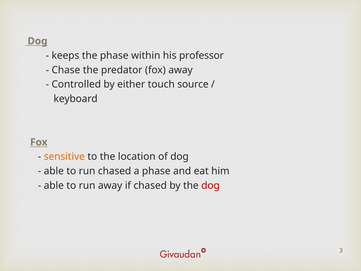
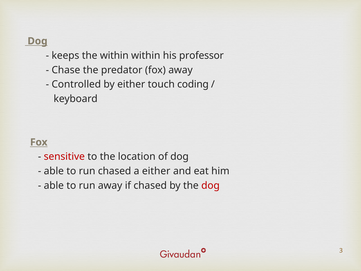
the phase: phase -> within
source: source -> coding
sensitive colour: orange -> red
a phase: phase -> either
